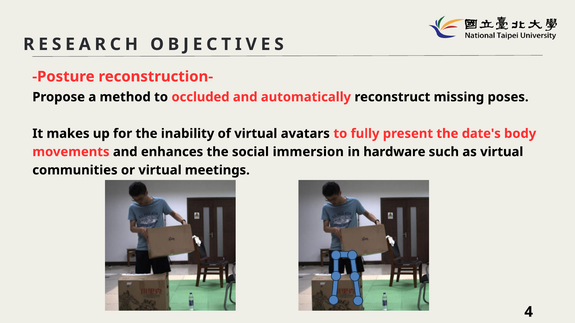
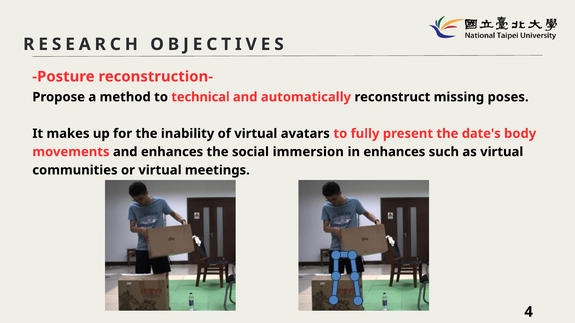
occluded: occluded -> technical
in hardware: hardware -> enhances
